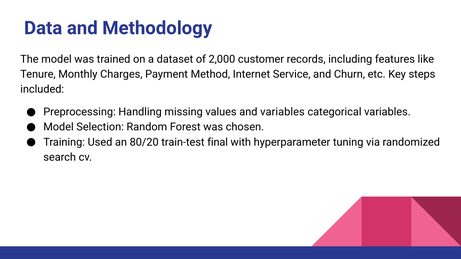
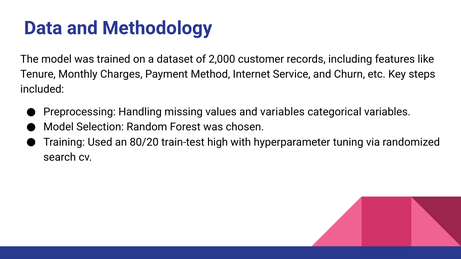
final: final -> high
